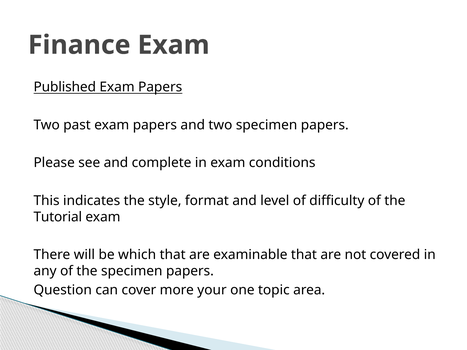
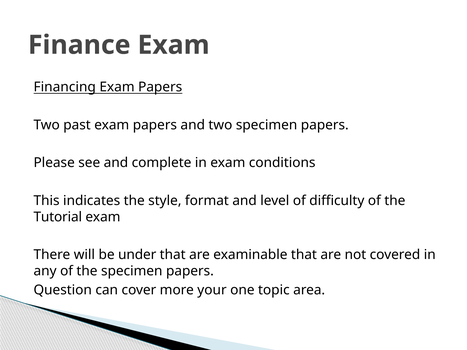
Published: Published -> Financing
which: which -> under
